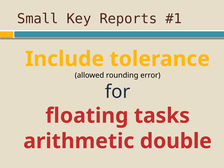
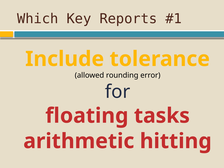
Small: Small -> Which
double: double -> hitting
